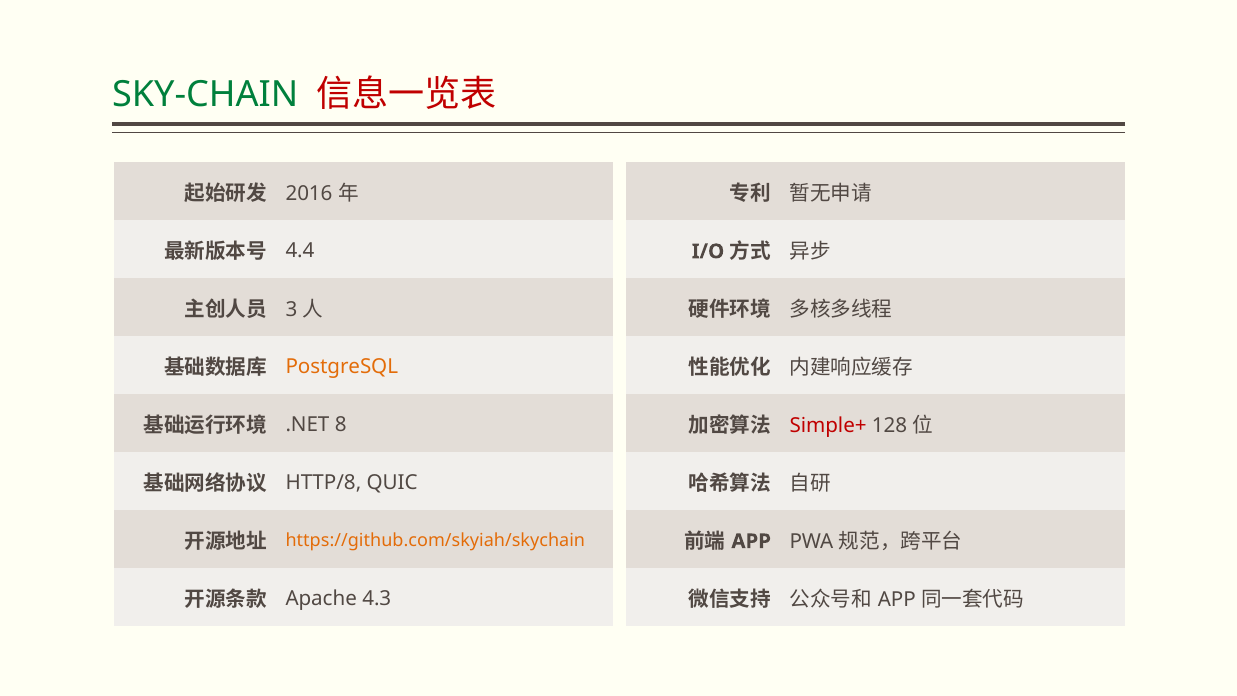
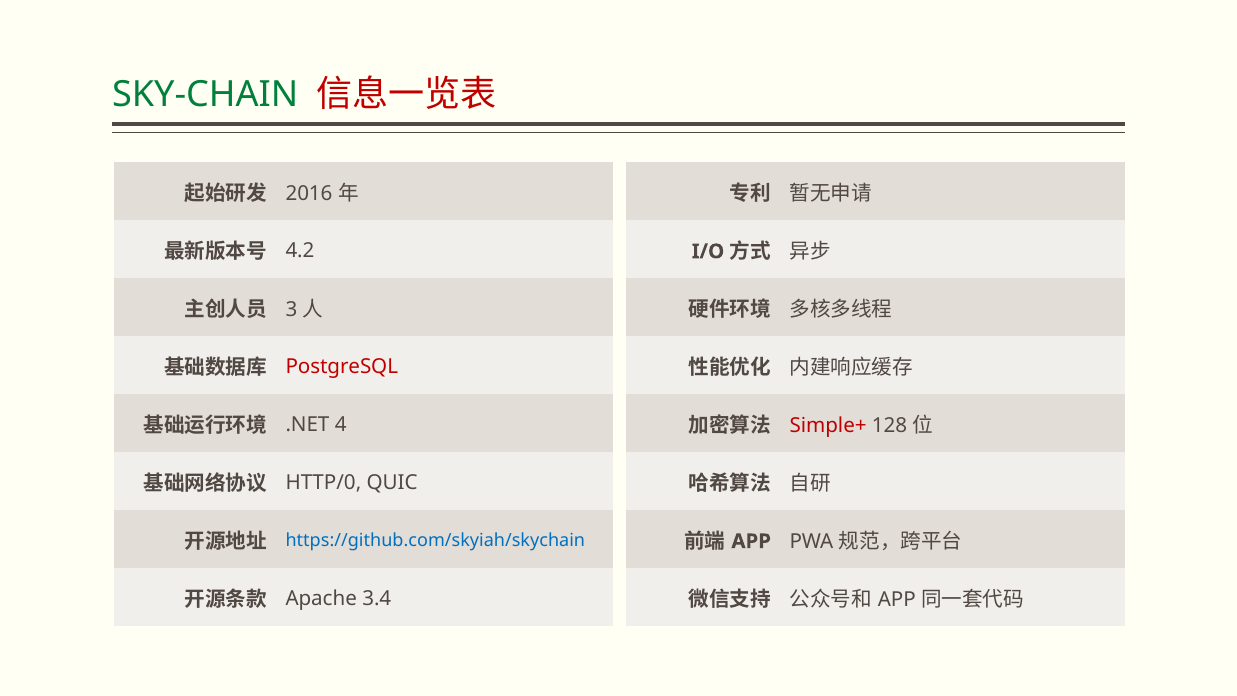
4.4: 4.4 -> 4.2
PostgreSQL colour: orange -> red
8: 8 -> 4
HTTP/8: HTTP/8 -> HTTP/0
https://github.com/skyiah/skychain colour: orange -> blue
4.3: 4.3 -> 3.4
